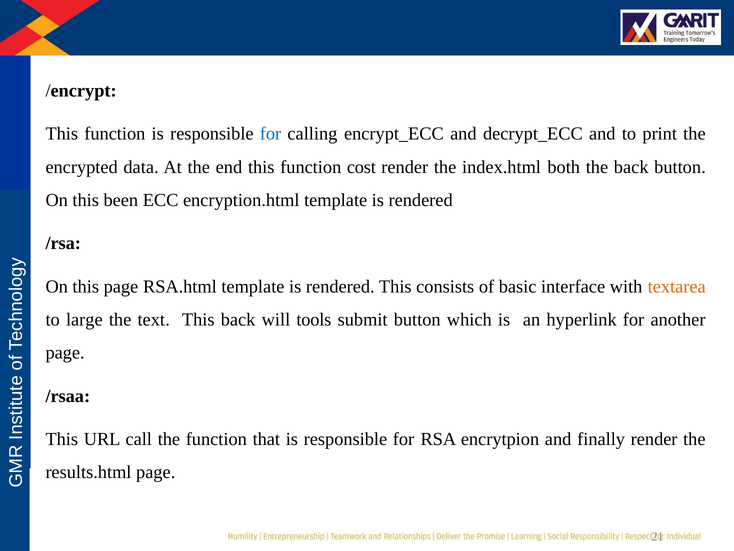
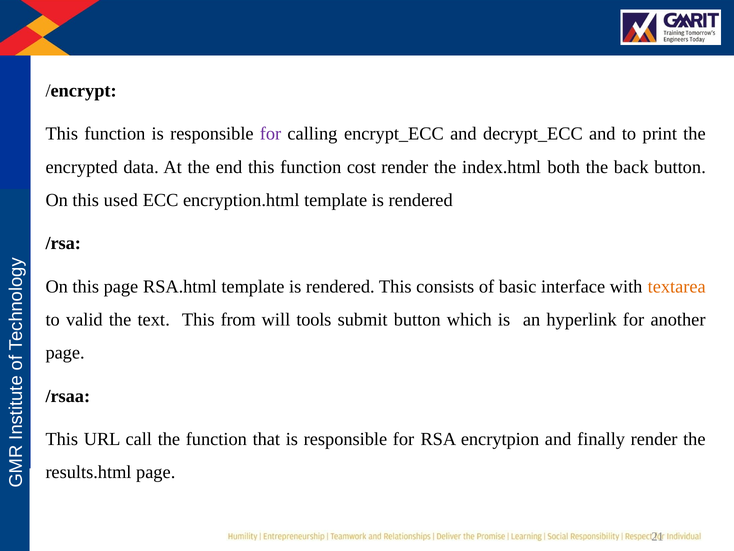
for at (270, 134) colour: blue -> purple
been: been -> used
large: large -> valid
This back: back -> from
